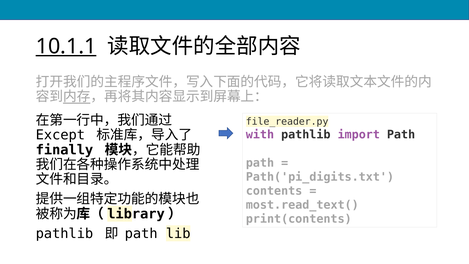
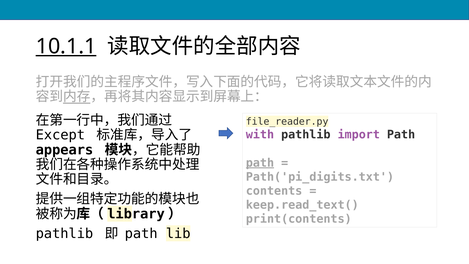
finally: finally -> appears
path at (260, 163) underline: none -> present
most.read_text(: most.read_text( -> keep.read_text(
